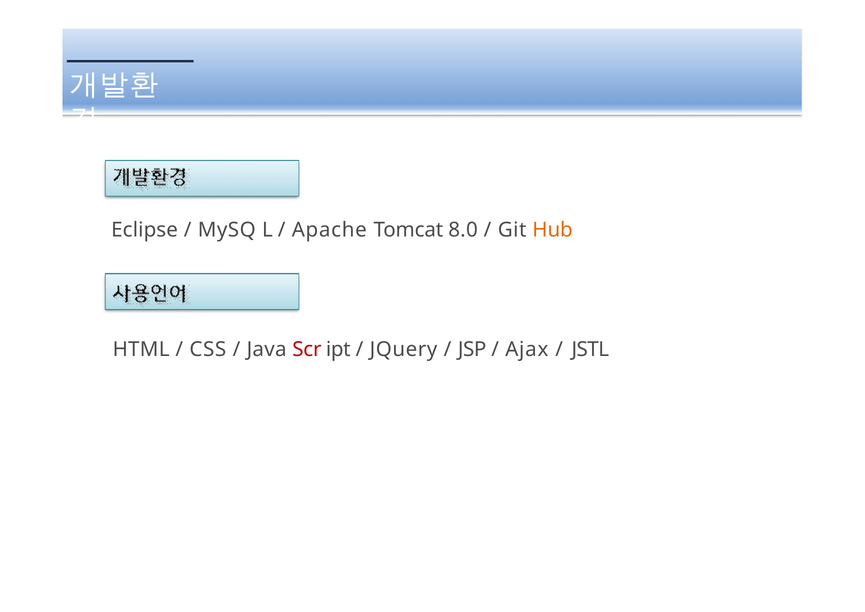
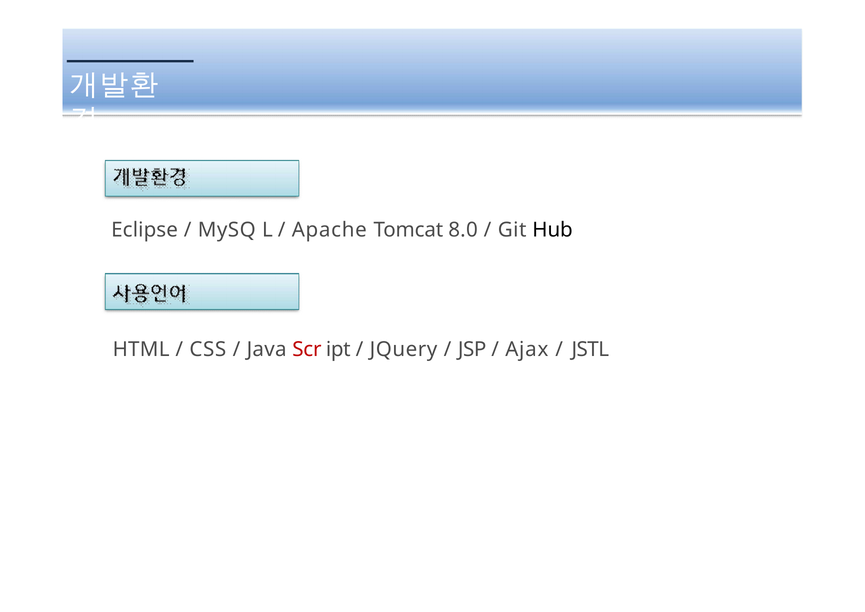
Hub colour: orange -> black
